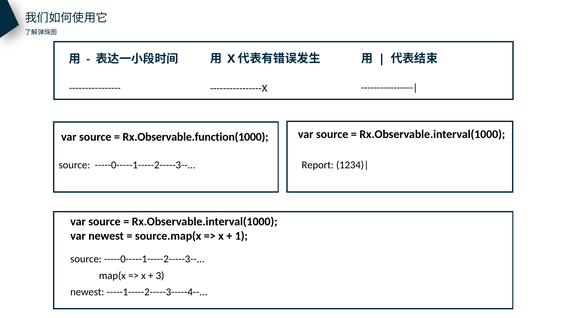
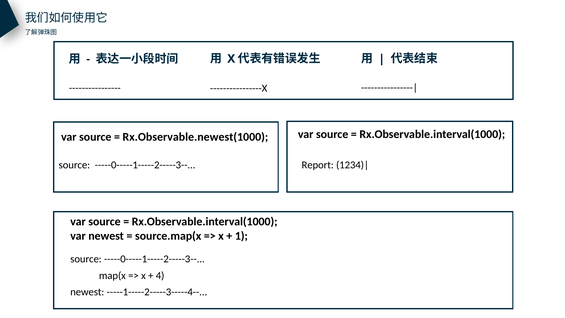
Rx.Observable.function(1000: Rx.Observable.function(1000 -> Rx.Observable.newest(1000
3: 3 -> 4
